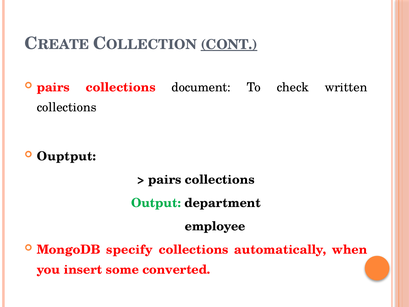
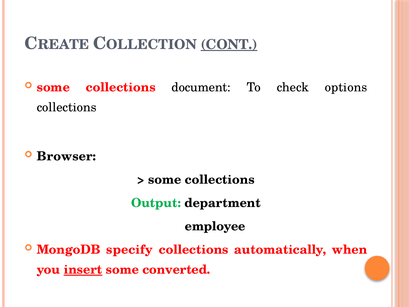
pairs at (53, 87): pairs -> some
written: written -> options
Ouptput: Ouptput -> Browser
pairs at (165, 180): pairs -> some
insert underline: none -> present
